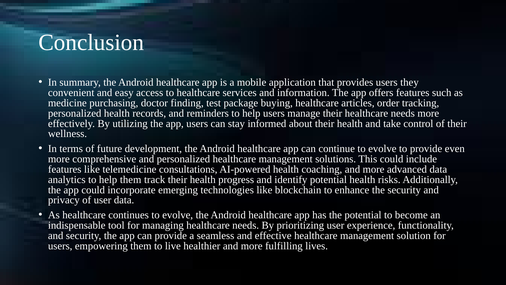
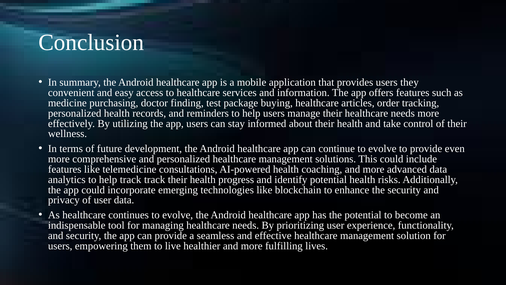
help them: them -> track
